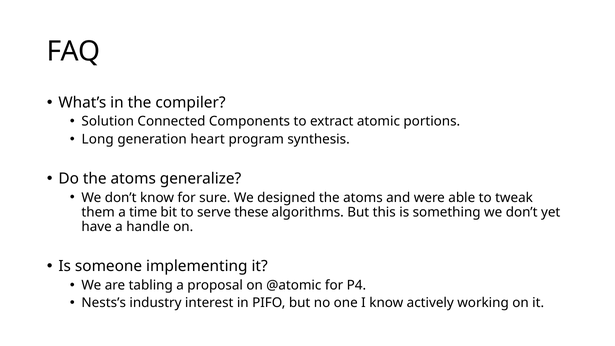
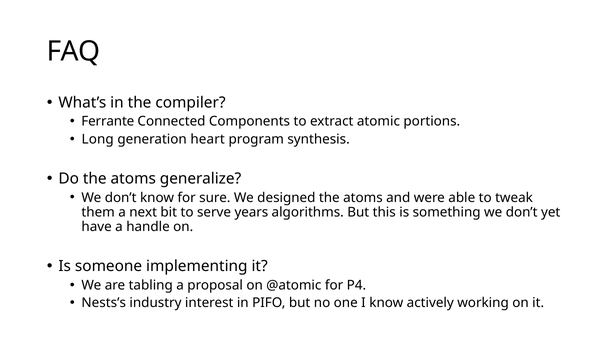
Solution: Solution -> Ferrante
time: time -> next
these: these -> years
